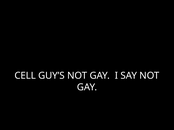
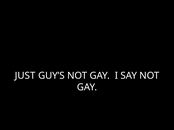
CELL: CELL -> JUST
